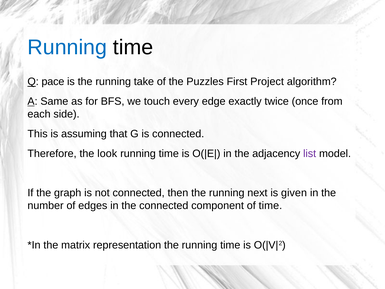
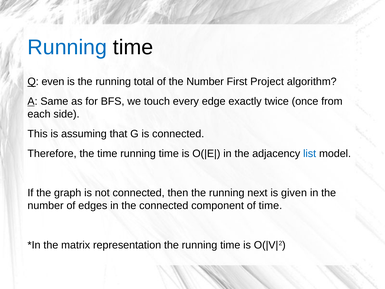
pace: pace -> even
take: take -> total
of the Puzzles: Puzzles -> Number
the look: look -> time
list colour: purple -> blue
